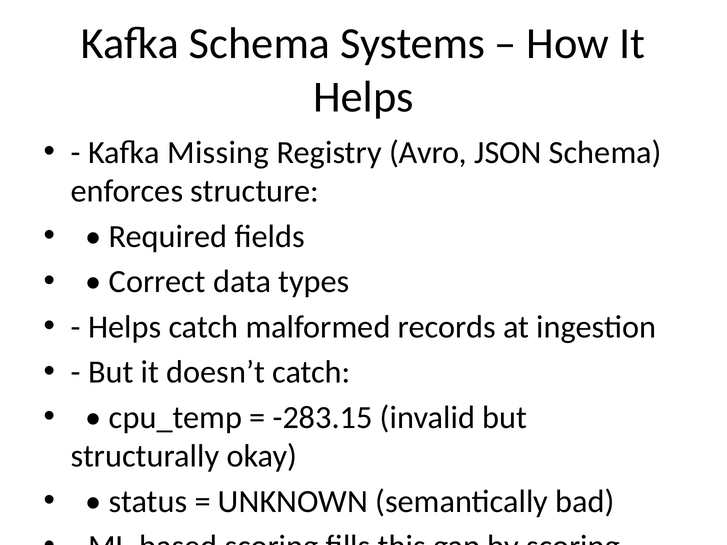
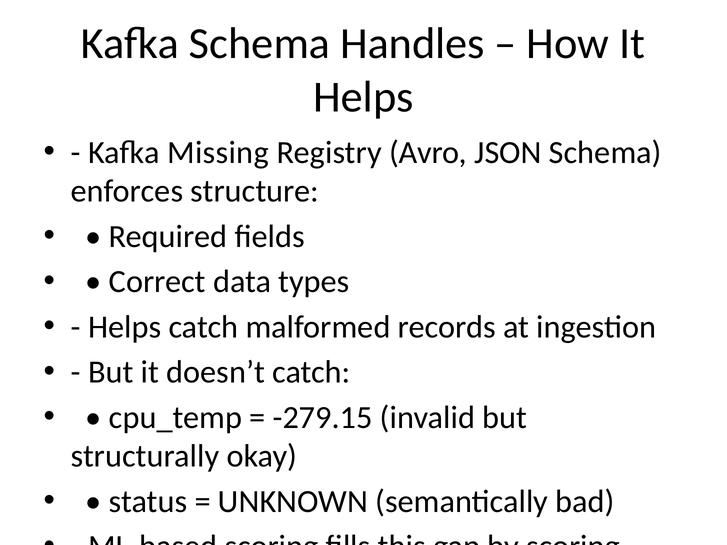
Systems: Systems -> Handles
-283.15: -283.15 -> -279.15
